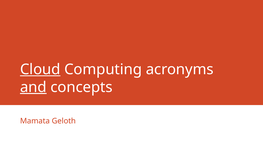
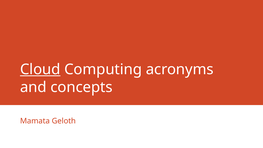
and underline: present -> none
